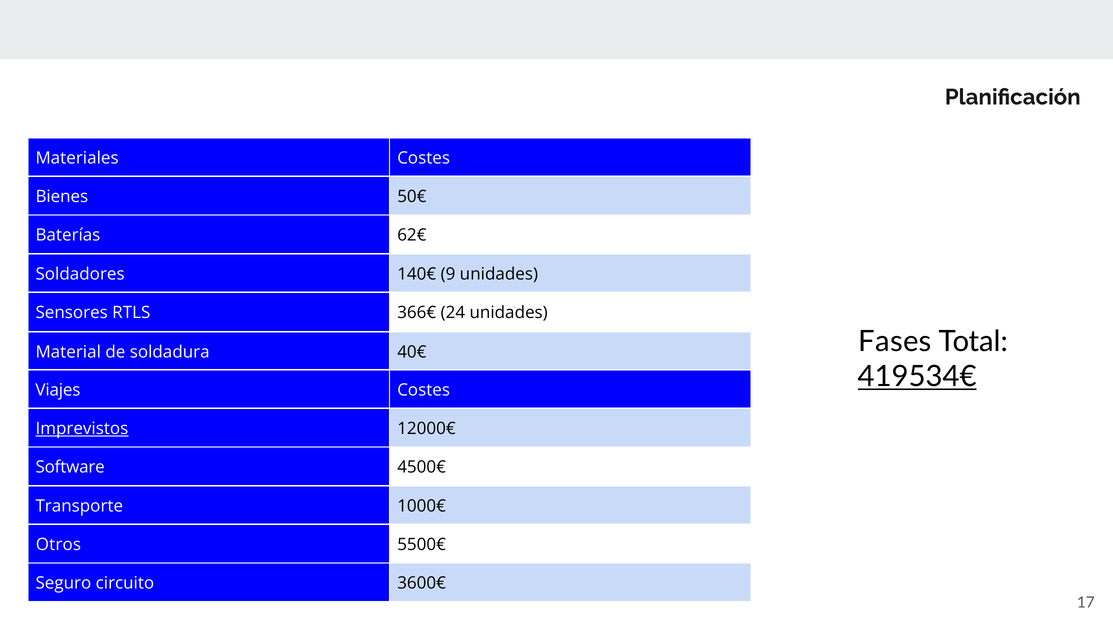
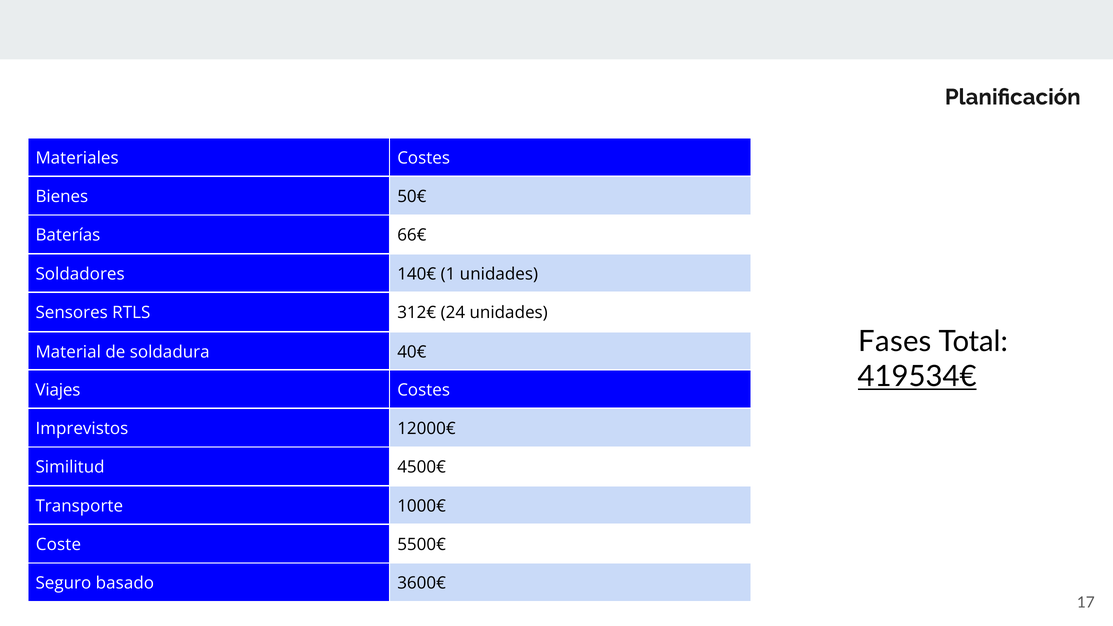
62€: 62€ -> 66€
9: 9 -> 1
366€: 366€ -> 312€
Imprevistos underline: present -> none
Software: Software -> Similitud
Otros: Otros -> Coste
circuito: circuito -> basado
